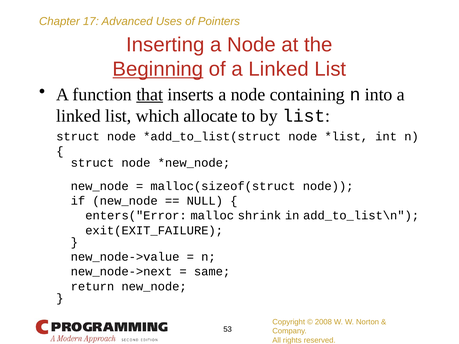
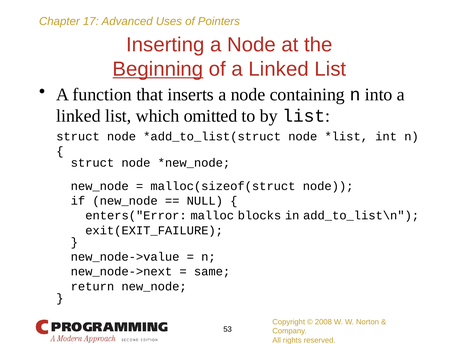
that underline: present -> none
allocate: allocate -> omitted
shrink: shrink -> blocks
